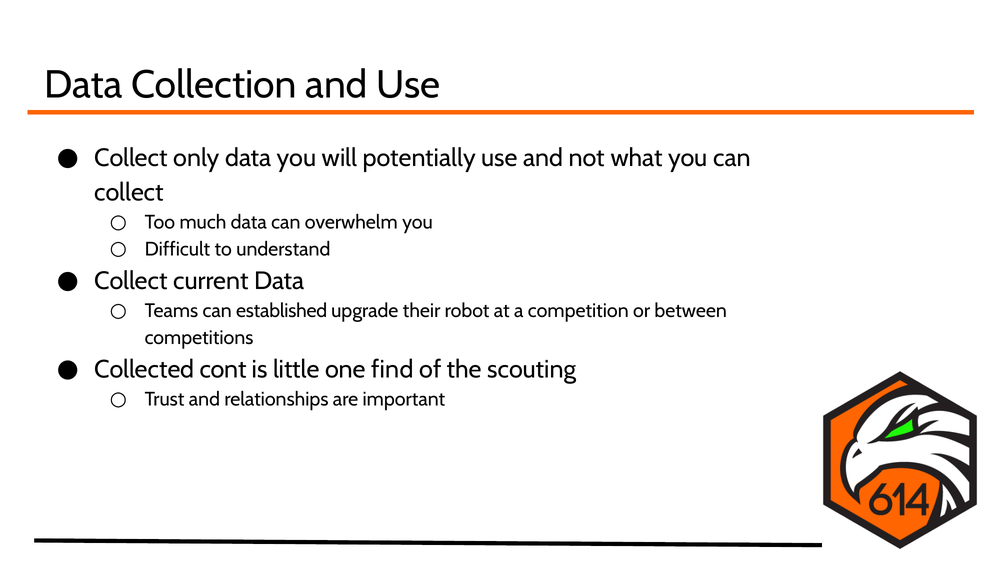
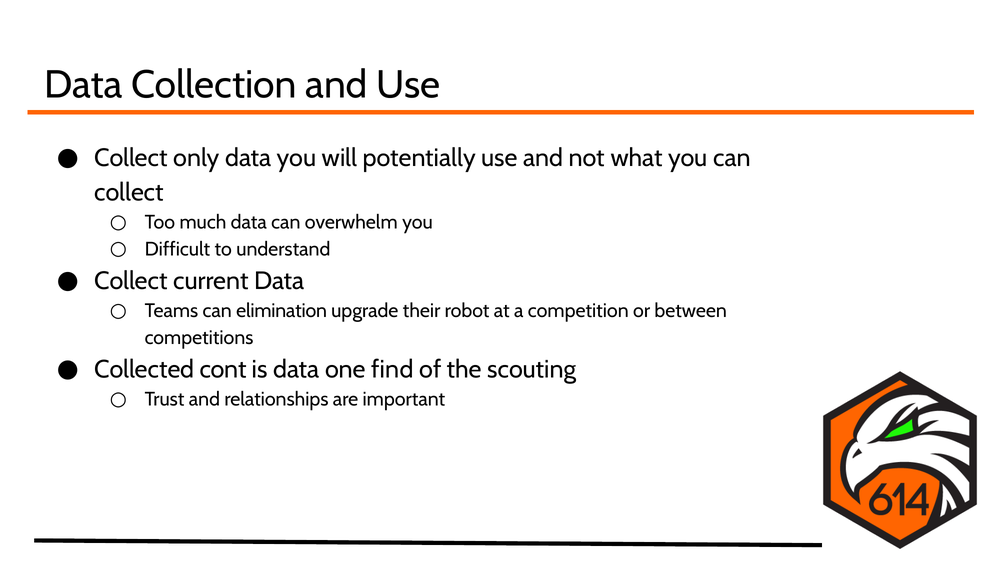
established: established -> elimination
is little: little -> data
